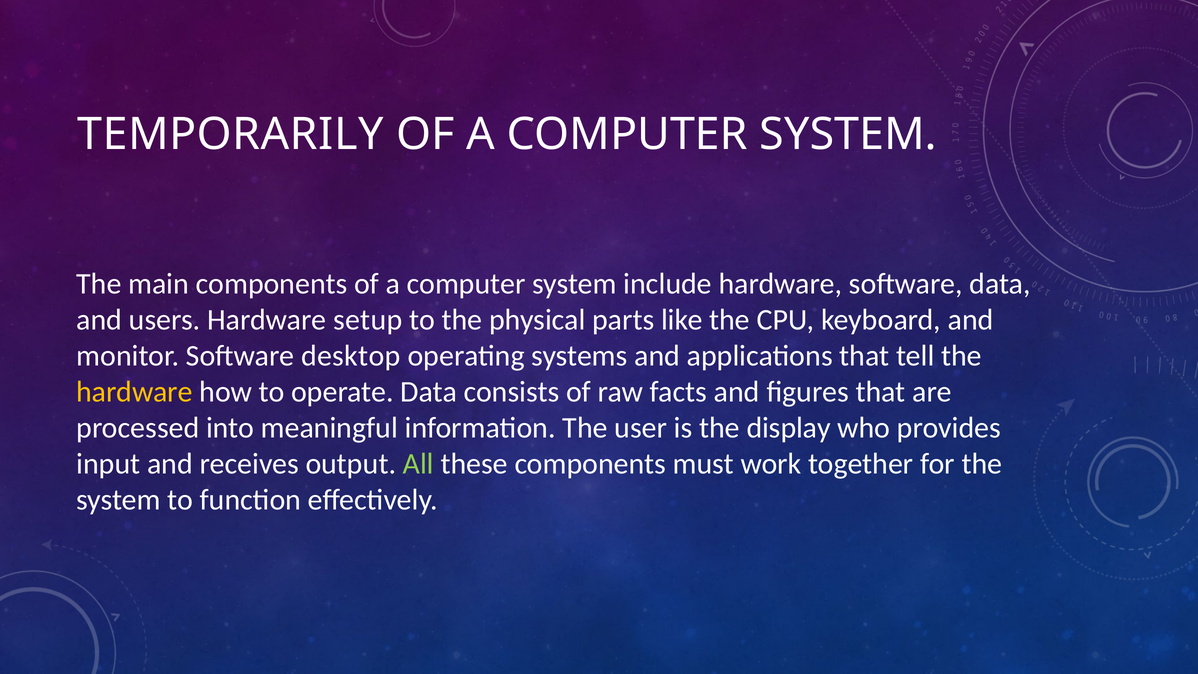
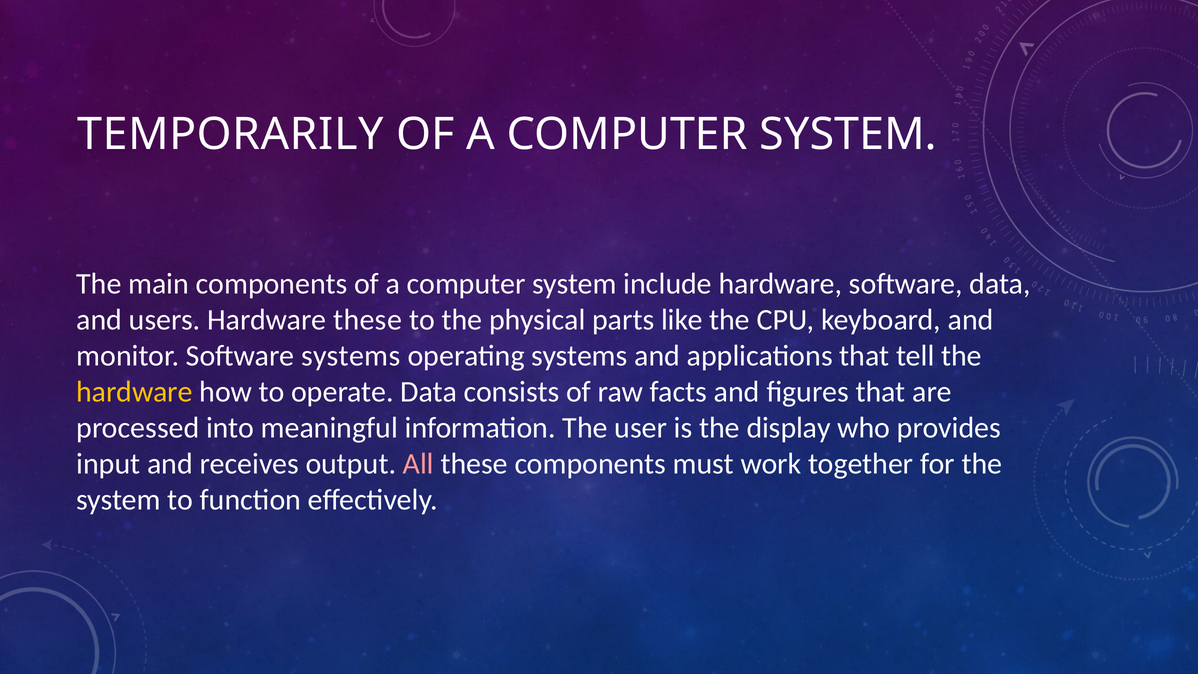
Hardware setup: setup -> these
Software desktop: desktop -> systems
All colour: light green -> pink
